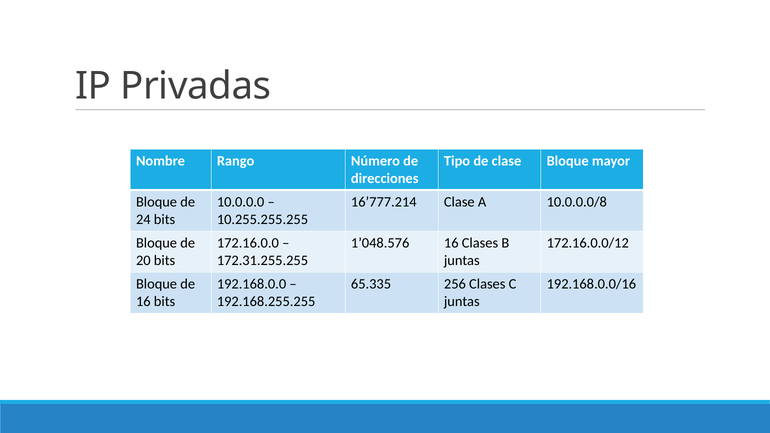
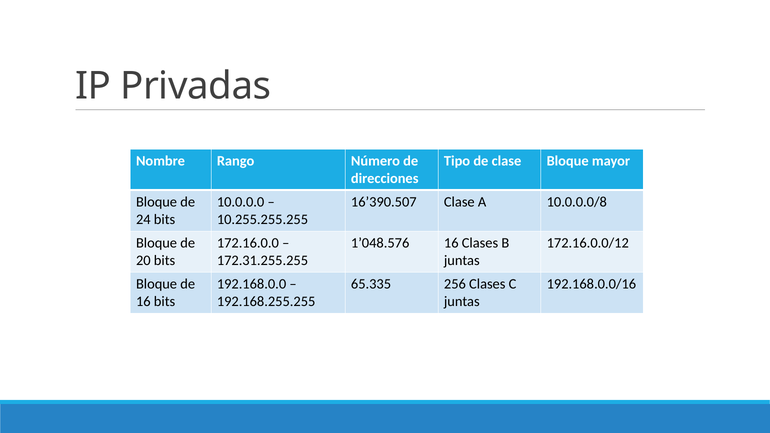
16’777.214: 16’777.214 -> 16’390.507
